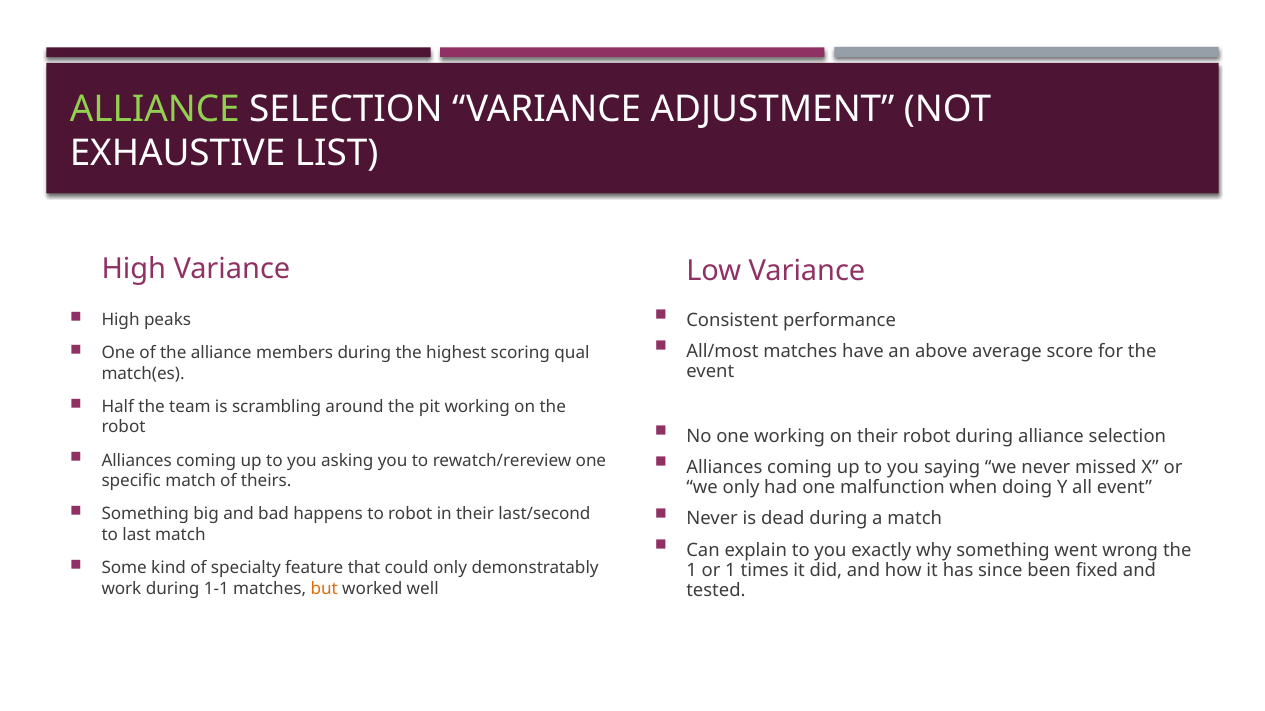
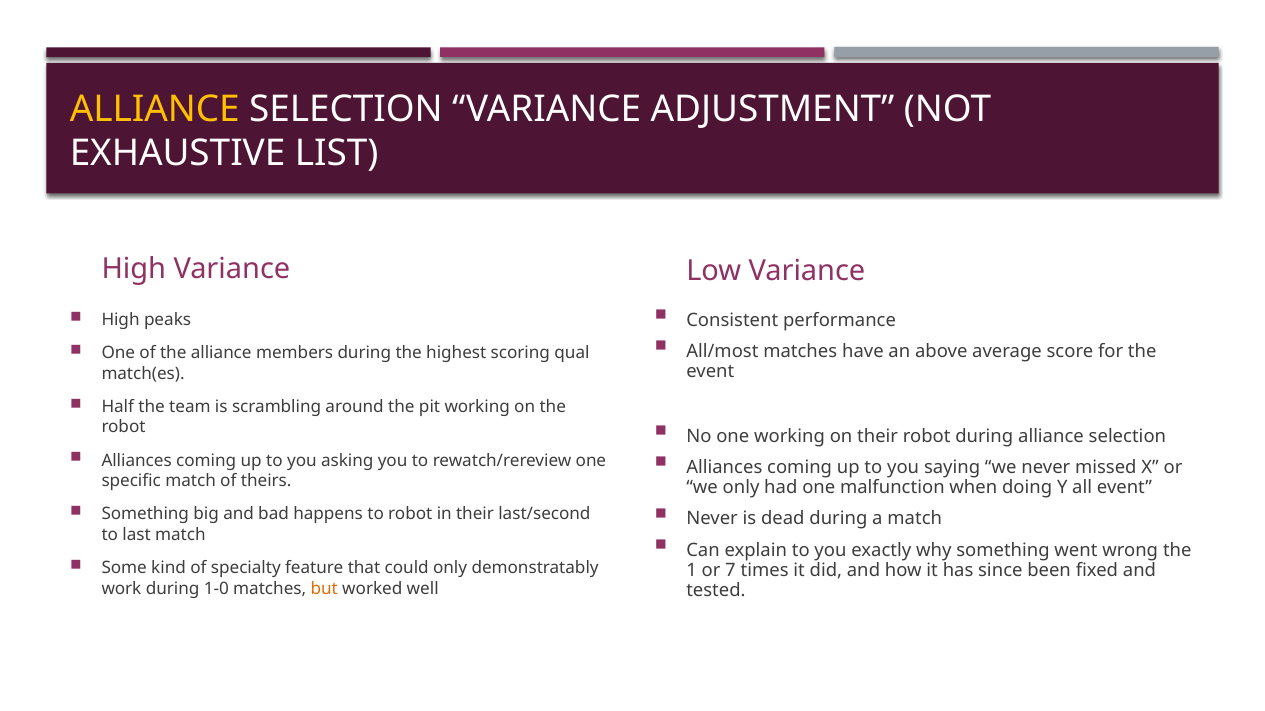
ALLIANCE at (155, 110) colour: light green -> yellow
or 1: 1 -> 7
1-1: 1-1 -> 1-0
